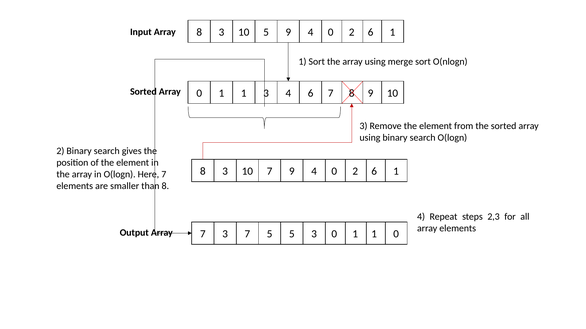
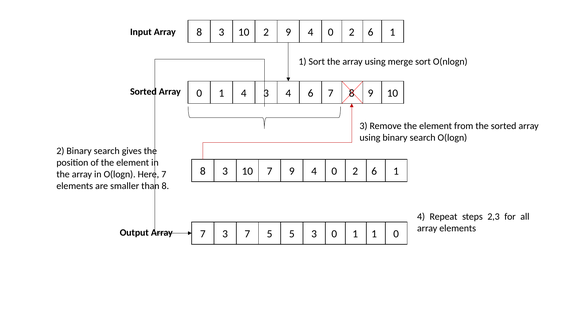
10 5: 5 -> 2
1 at (244, 93): 1 -> 4
